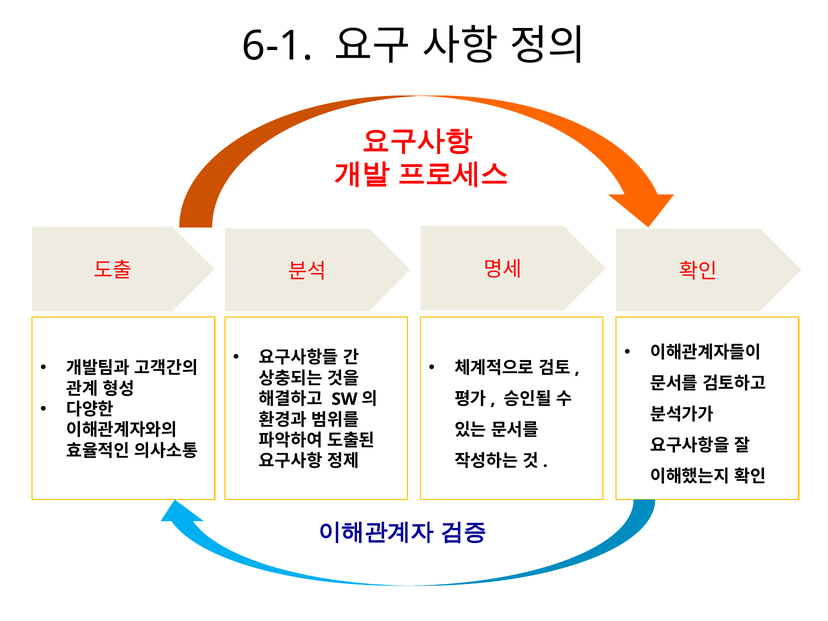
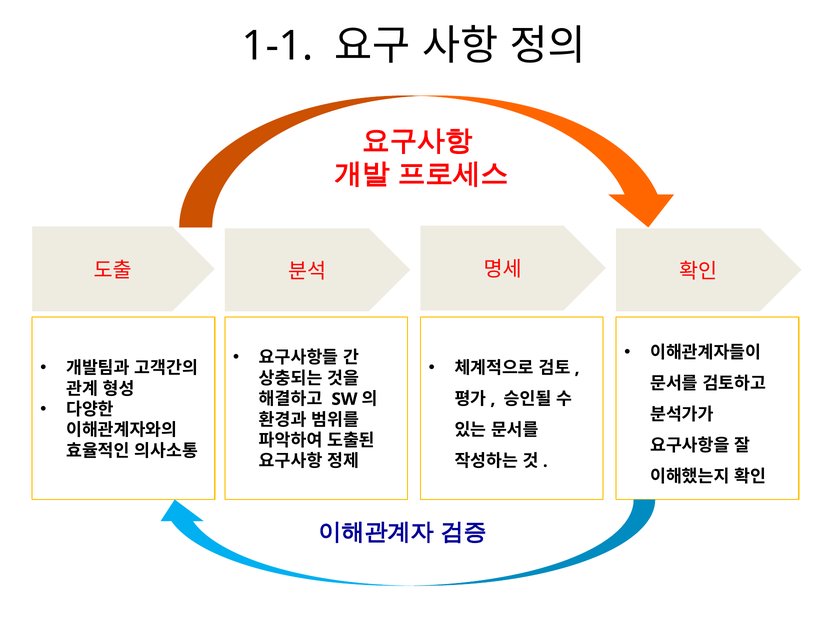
6-1: 6-1 -> 1-1
